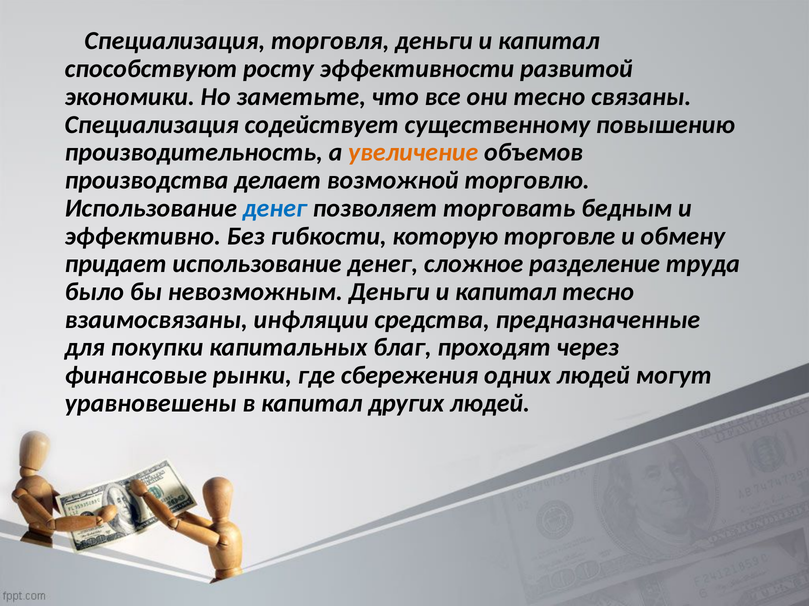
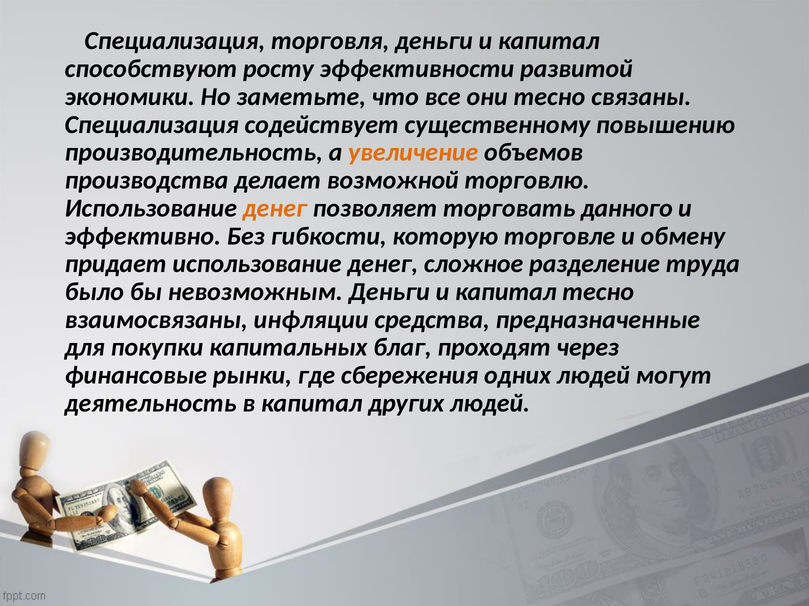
денег at (275, 208) colour: blue -> orange
бедным: бедным -> данного
уравновешены: уравновешены -> деятельность
